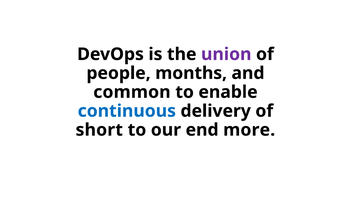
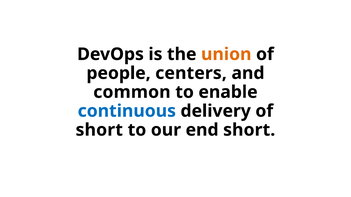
union colour: purple -> orange
months: months -> centers
end more: more -> short
